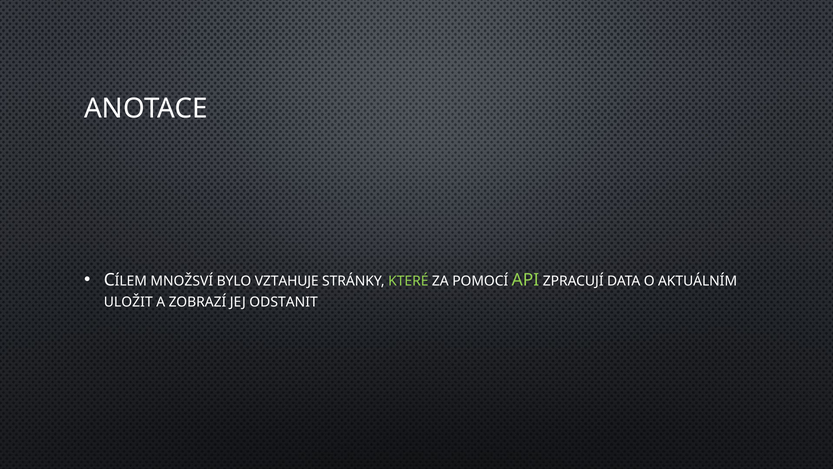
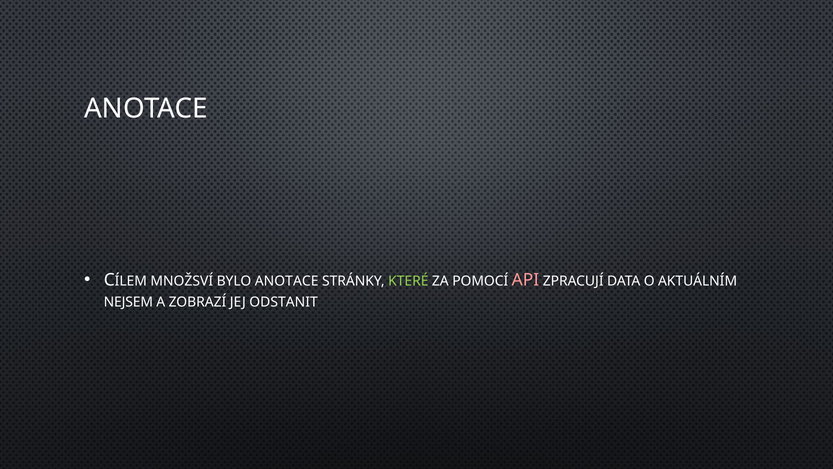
BYLO VZTAHUJE: VZTAHUJE -> ANOTACE
API colour: light green -> pink
ULOŽIT: ULOŽIT -> NEJSEM
